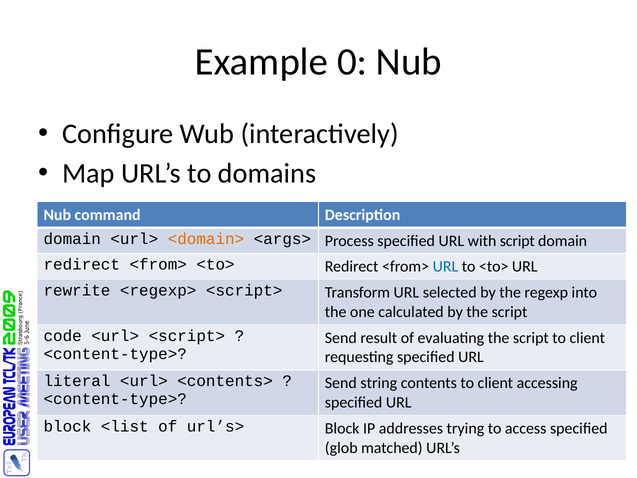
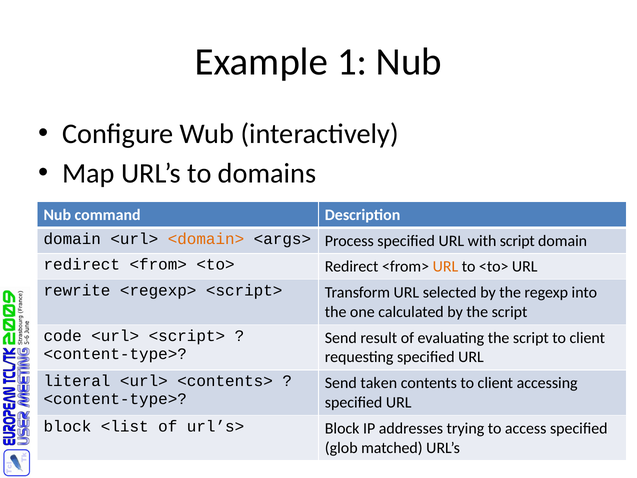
0: 0 -> 1
URL at (445, 266) colour: blue -> orange
string: string -> taken
